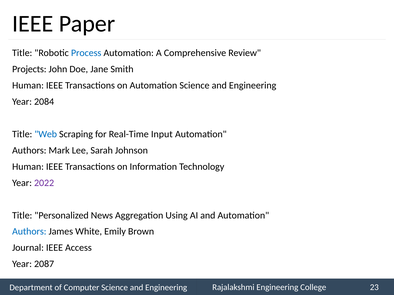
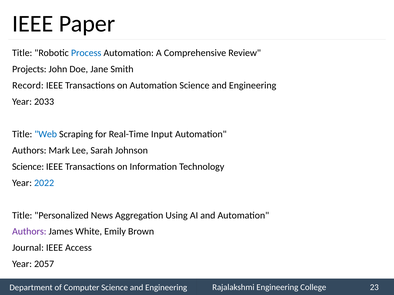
Human at (28, 85): Human -> Record
2084: 2084 -> 2033
Human at (28, 167): Human -> Science
2022 colour: purple -> blue
Authors at (29, 232) colour: blue -> purple
2087: 2087 -> 2057
